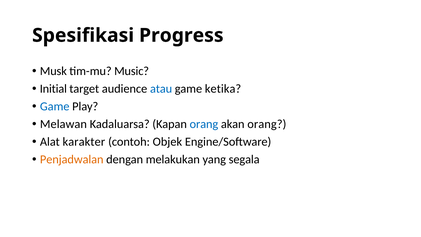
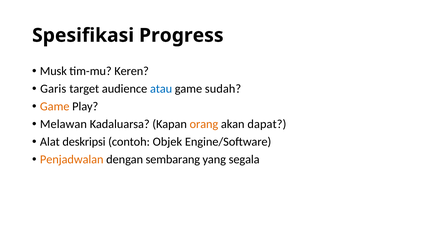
Music: Music -> Keren
Initial: Initial -> Garis
ketika: ketika -> sudah
Game at (55, 106) colour: blue -> orange
orang at (204, 124) colour: blue -> orange
akan orang: orang -> dapat
karakter: karakter -> deskripsi
melakukan: melakukan -> sembarang
